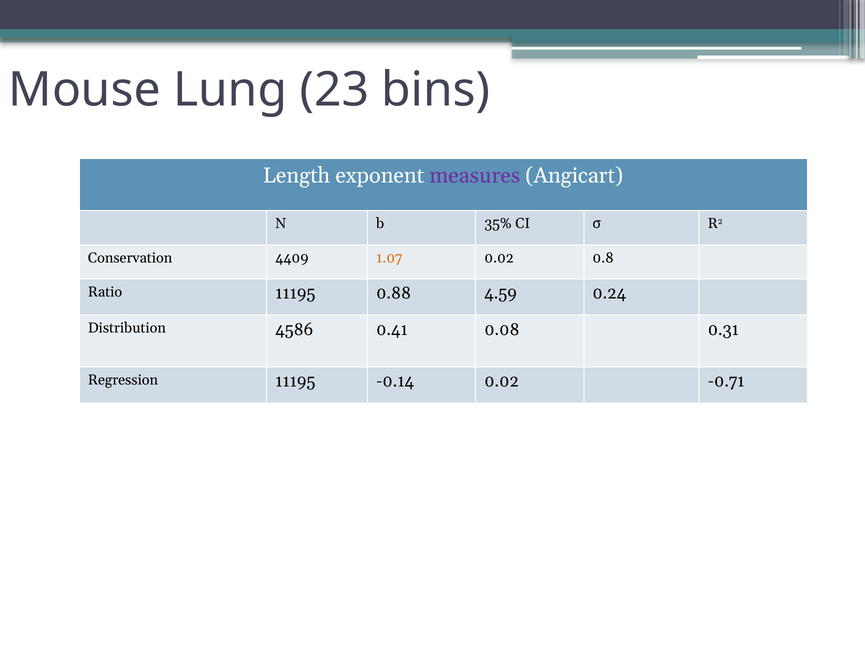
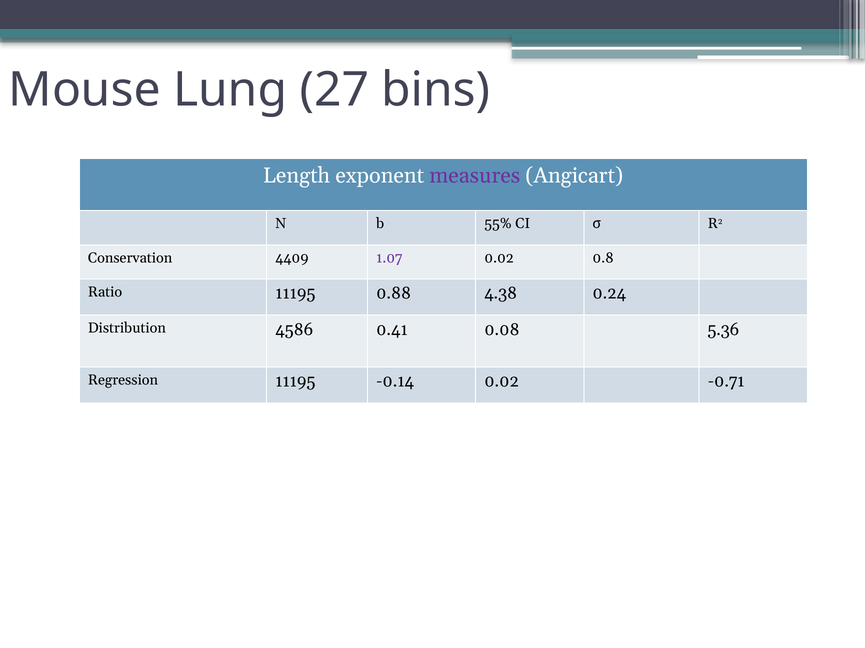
23: 23 -> 27
35%: 35% -> 55%
1.07 colour: orange -> purple
4.59: 4.59 -> 4.38
0.31: 0.31 -> 5.36
